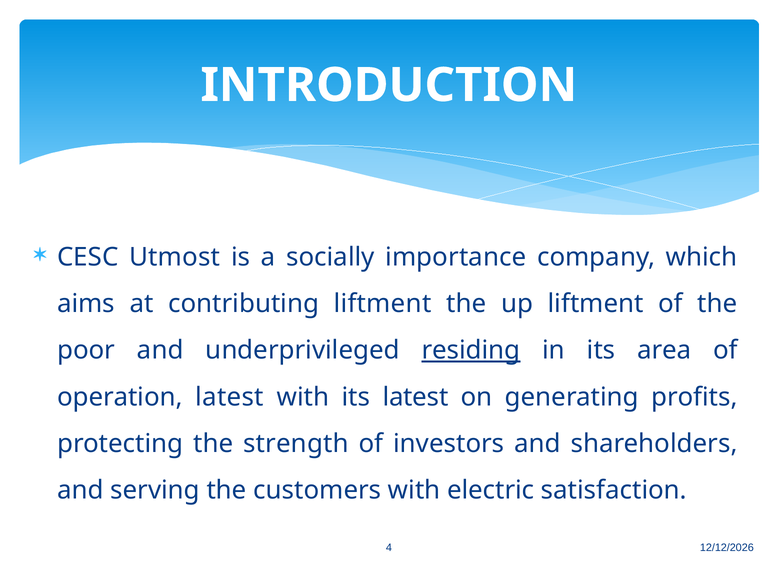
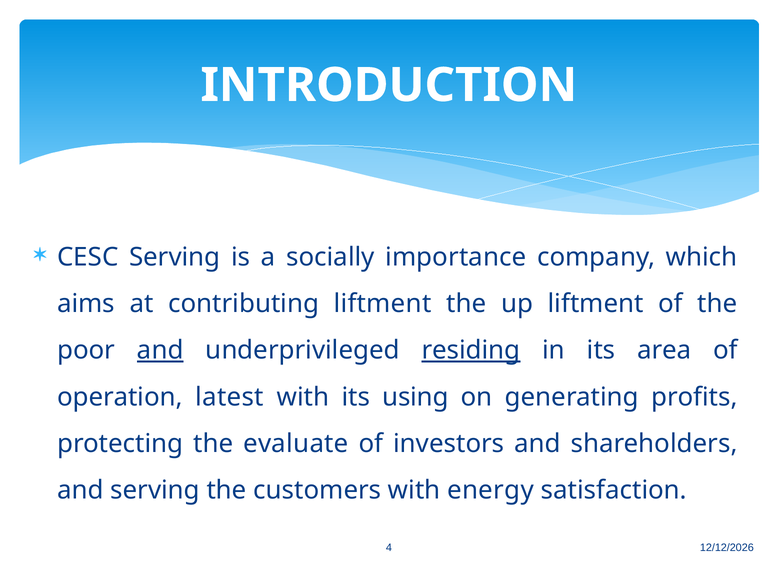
CESC Utmost: Utmost -> Serving
and at (160, 351) underline: none -> present
its latest: latest -> using
strength: strength -> evaluate
electric: electric -> energy
